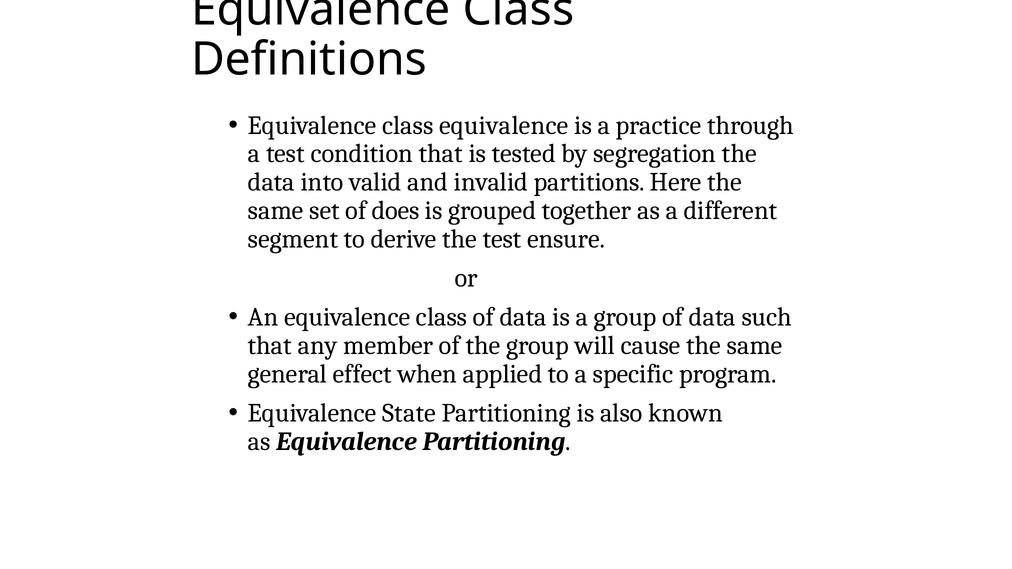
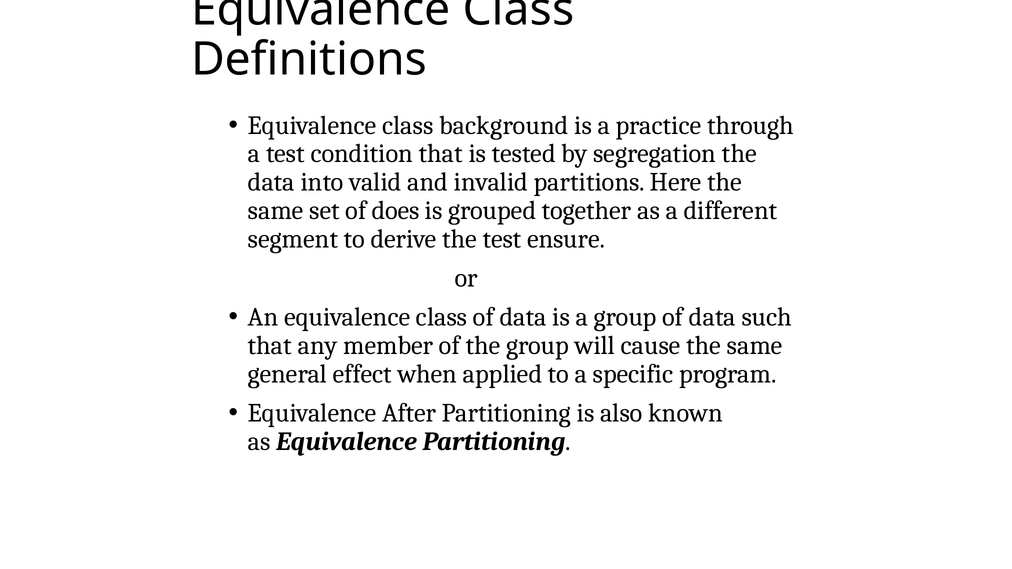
class equivalence: equivalence -> background
State: State -> After
